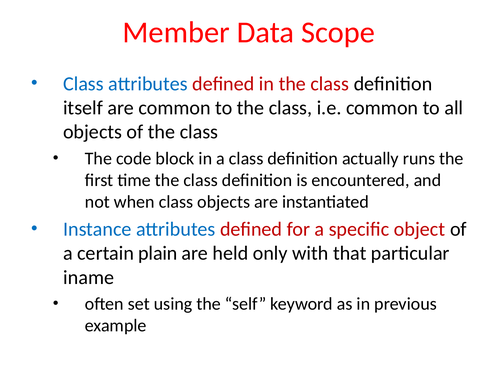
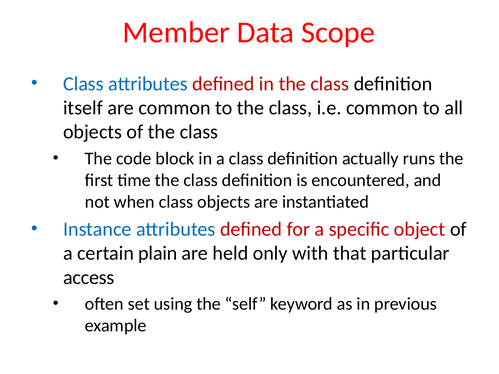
iname: iname -> access
